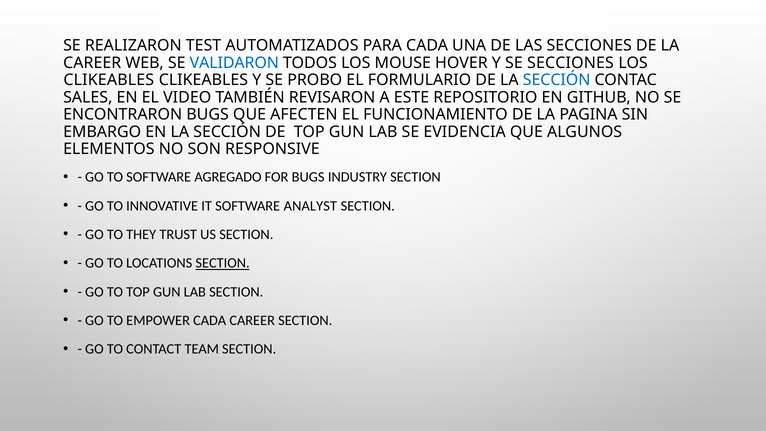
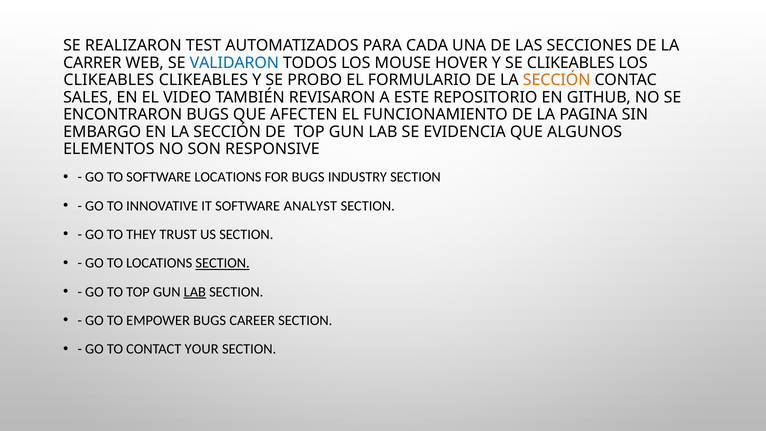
CAREER at (92, 63): CAREER -> CARRER
SE SECCIONES: SECCIONES -> CLIKEABLES
SECCIÓN at (557, 80) colour: blue -> orange
SOFTWARE AGREGADO: AGREGADO -> LOCATIONS
LAB at (195, 292) underline: none -> present
EMPOWER CADA: CADA -> BUGS
TEAM: TEAM -> YOUR
